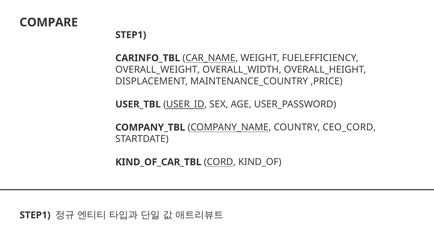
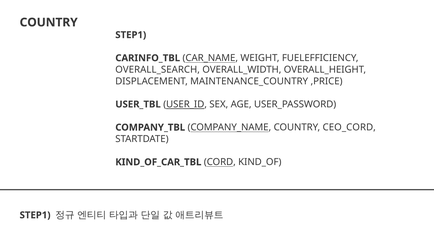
COMPARE at (49, 22): COMPARE -> COUNTRY
OVERALL_WEIGHT: OVERALL_WEIGHT -> OVERALL_SEARCH
